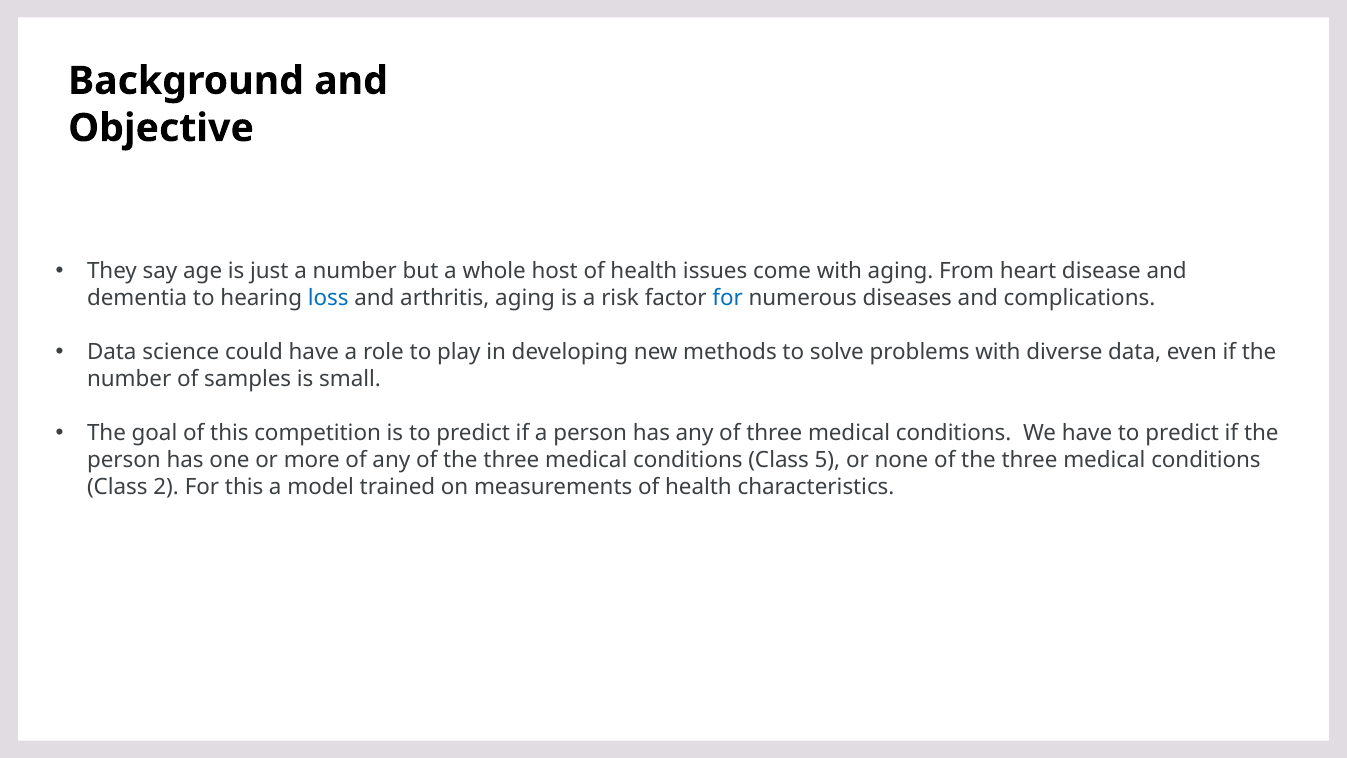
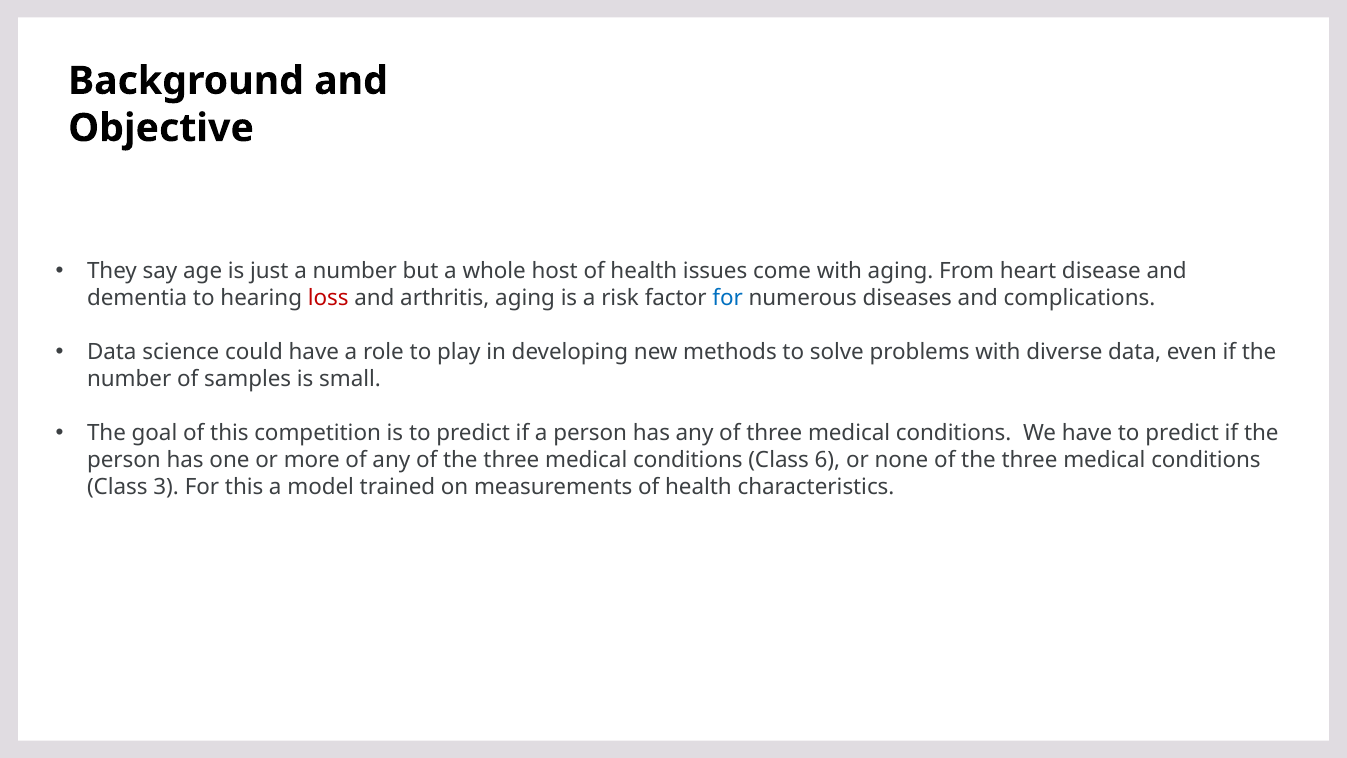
loss colour: blue -> red
5: 5 -> 6
2: 2 -> 3
